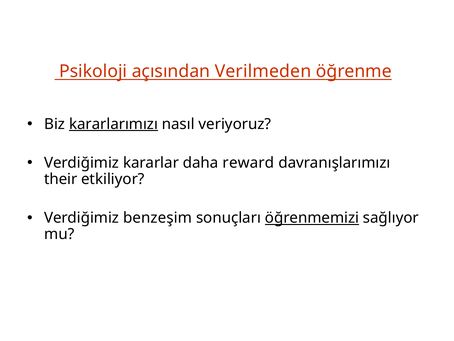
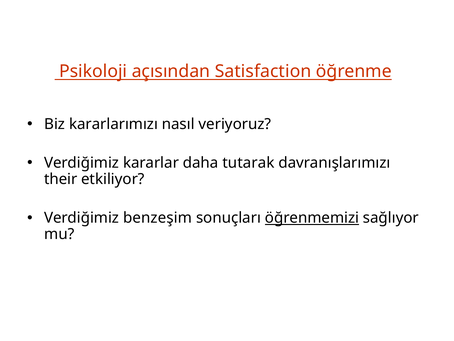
Verilmeden: Verilmeden -> Satisfaction
kararlarımızı underline: present -> none
reward: reward -> tutarak
